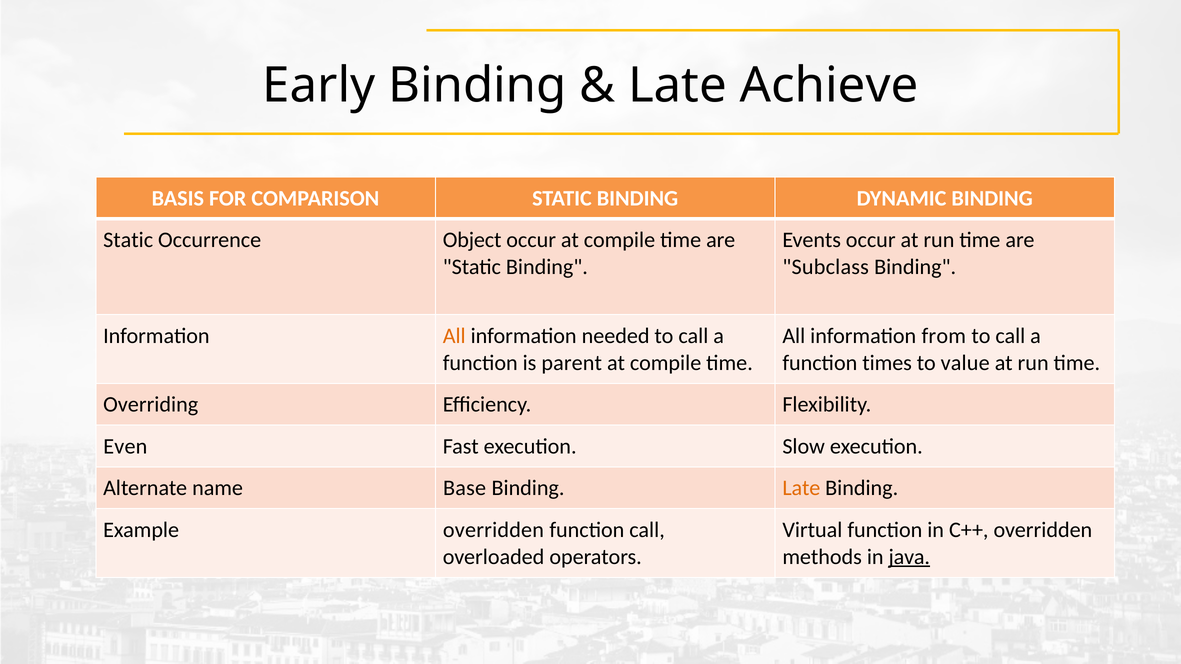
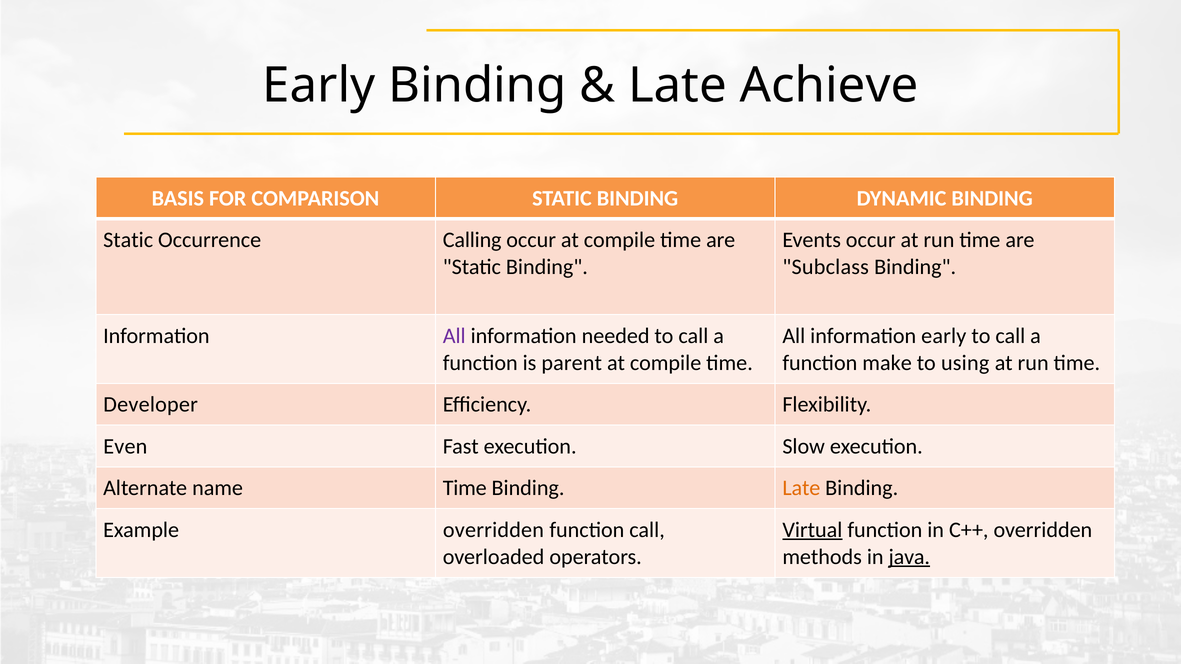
Object: Object -> Calling
All at (454, 336) colour: orange -> purple
information from: from -> early
times: times -> make
value: value -> using
Overriding: Overriding -> Developer
name Base: Base -> Time
Virtual underline: none -> present
